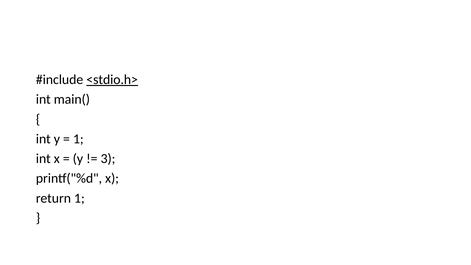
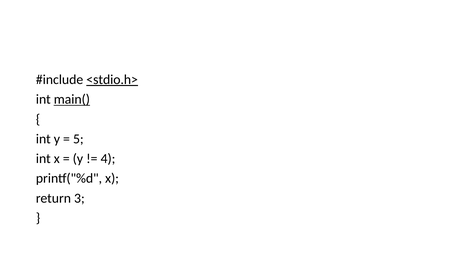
main( underline: none -> present
1 at (78, 139): 1 -> 5
3: 3 -> 4
return 1: 1 -> 3
